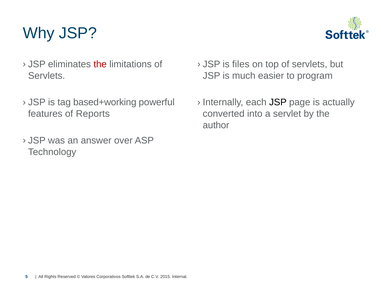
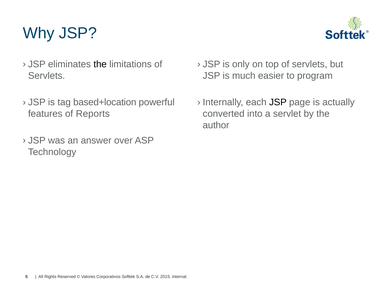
the at (100, 64) colour: red -> black
files: files -> only
based+working: based+working -> based+location
